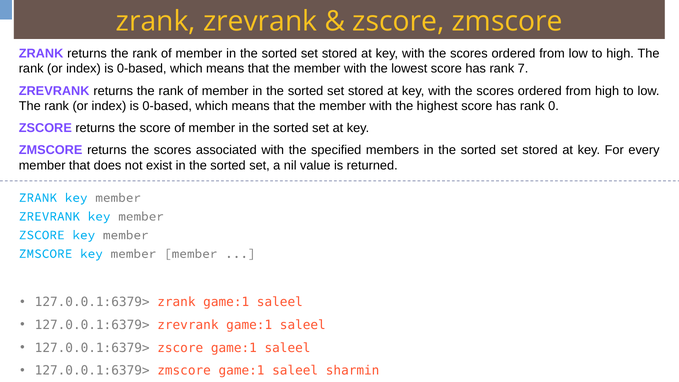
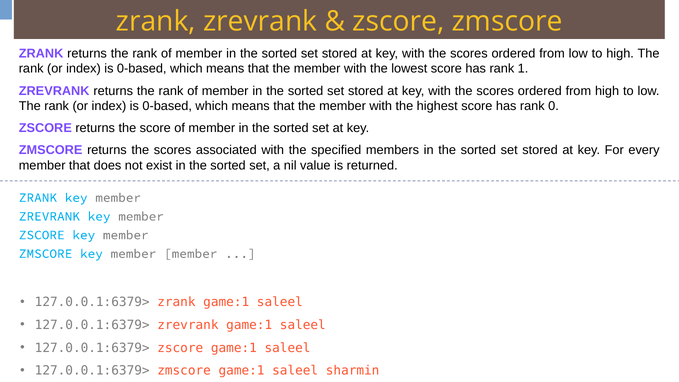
7: 7 -> 1
